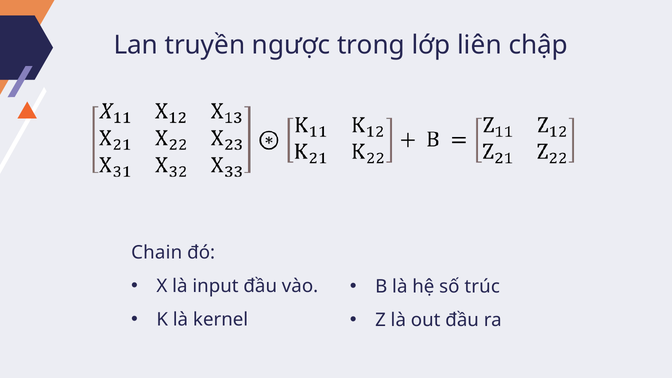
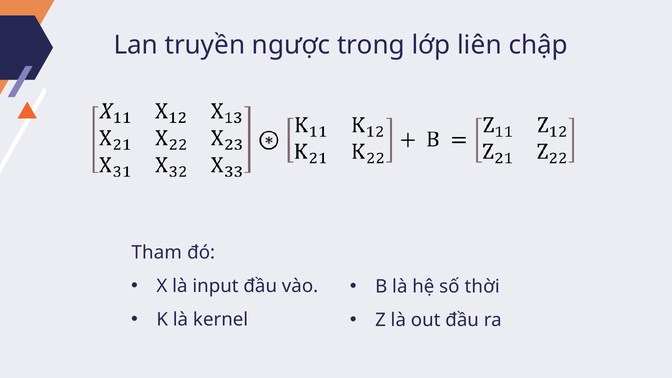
Chain: Chain -> Tham
trúc: trúc -> thời
